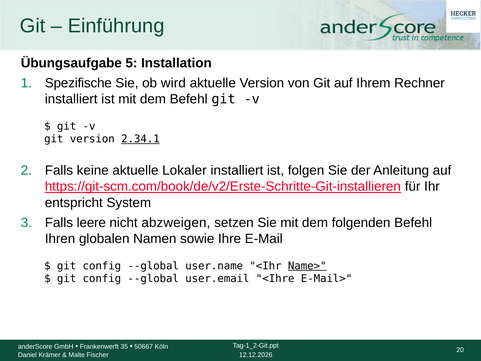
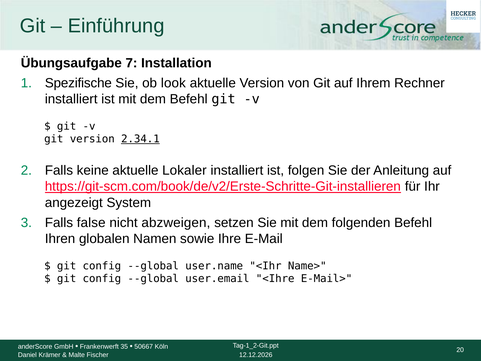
5: 5 -> 7
wird: wird -> look
entspricht: entspricht -> angezeigt
leere: leere -> false
Name> underline: present -> none
